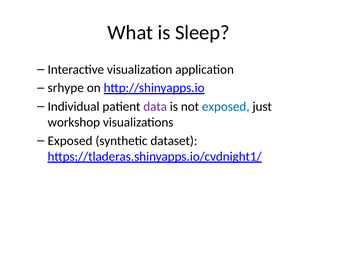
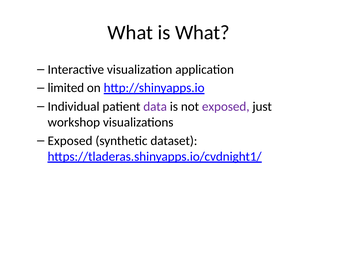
is Sleep: Sleep -> What
srhype: srhype -> limited
exposed at (226, 106) colour: blue -> purple
